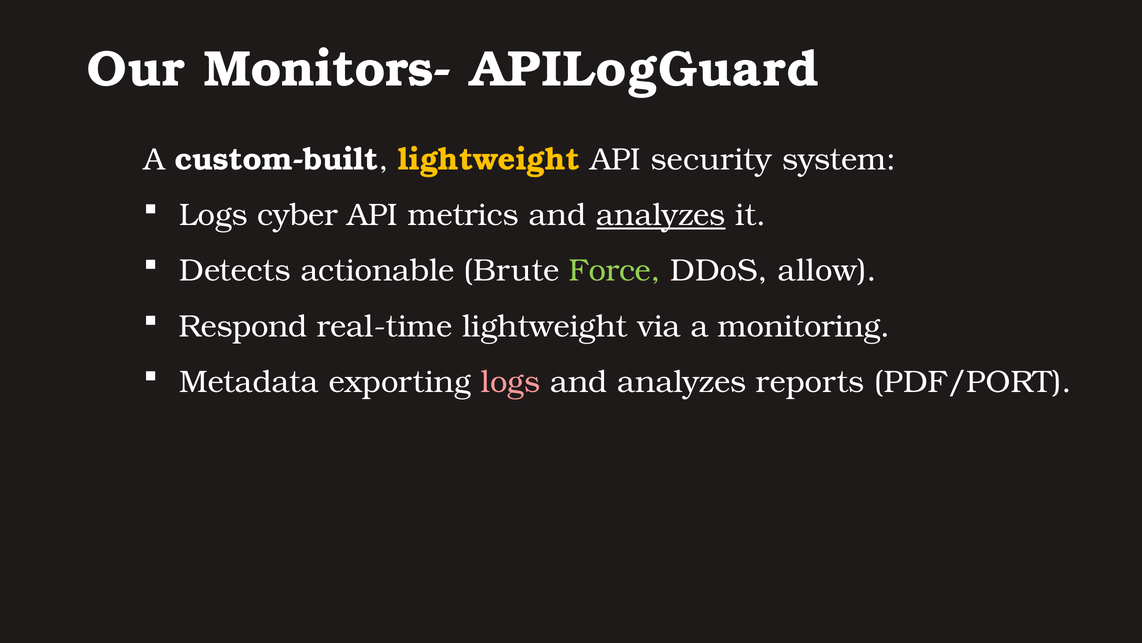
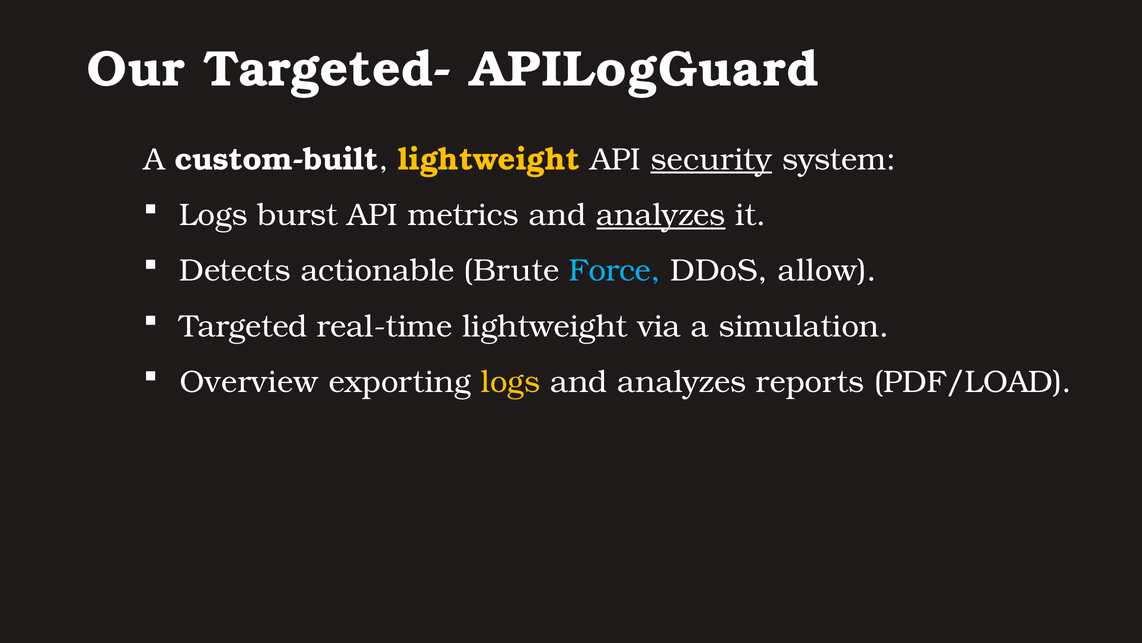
Monitors-: Monitors- -> Targeted-
security underline: none -> present
cyber: cyber -> burst
Force colour: light green -> light blue
Respond: Respond -> Targeted
monitoring: monitoring -> simulation
Metadata: Metadata -> Overview
logs at (511, 382) colour: pink -> yellow
PDF/PORT: PDF/PORT -> PDF/LOAD
